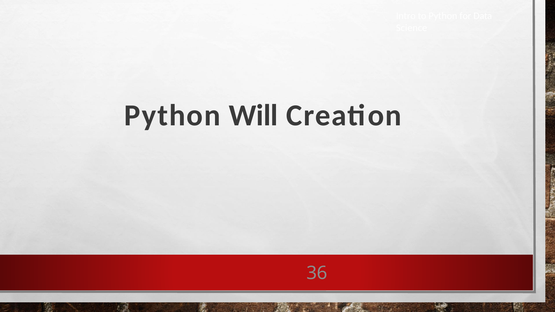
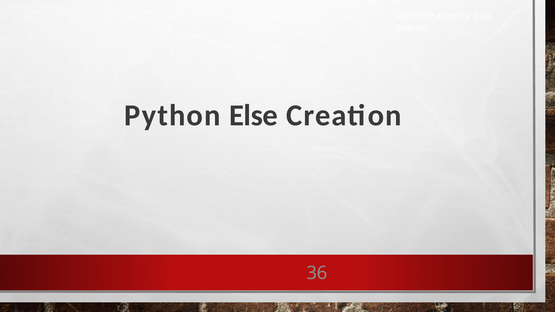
Will: Will -> Else
